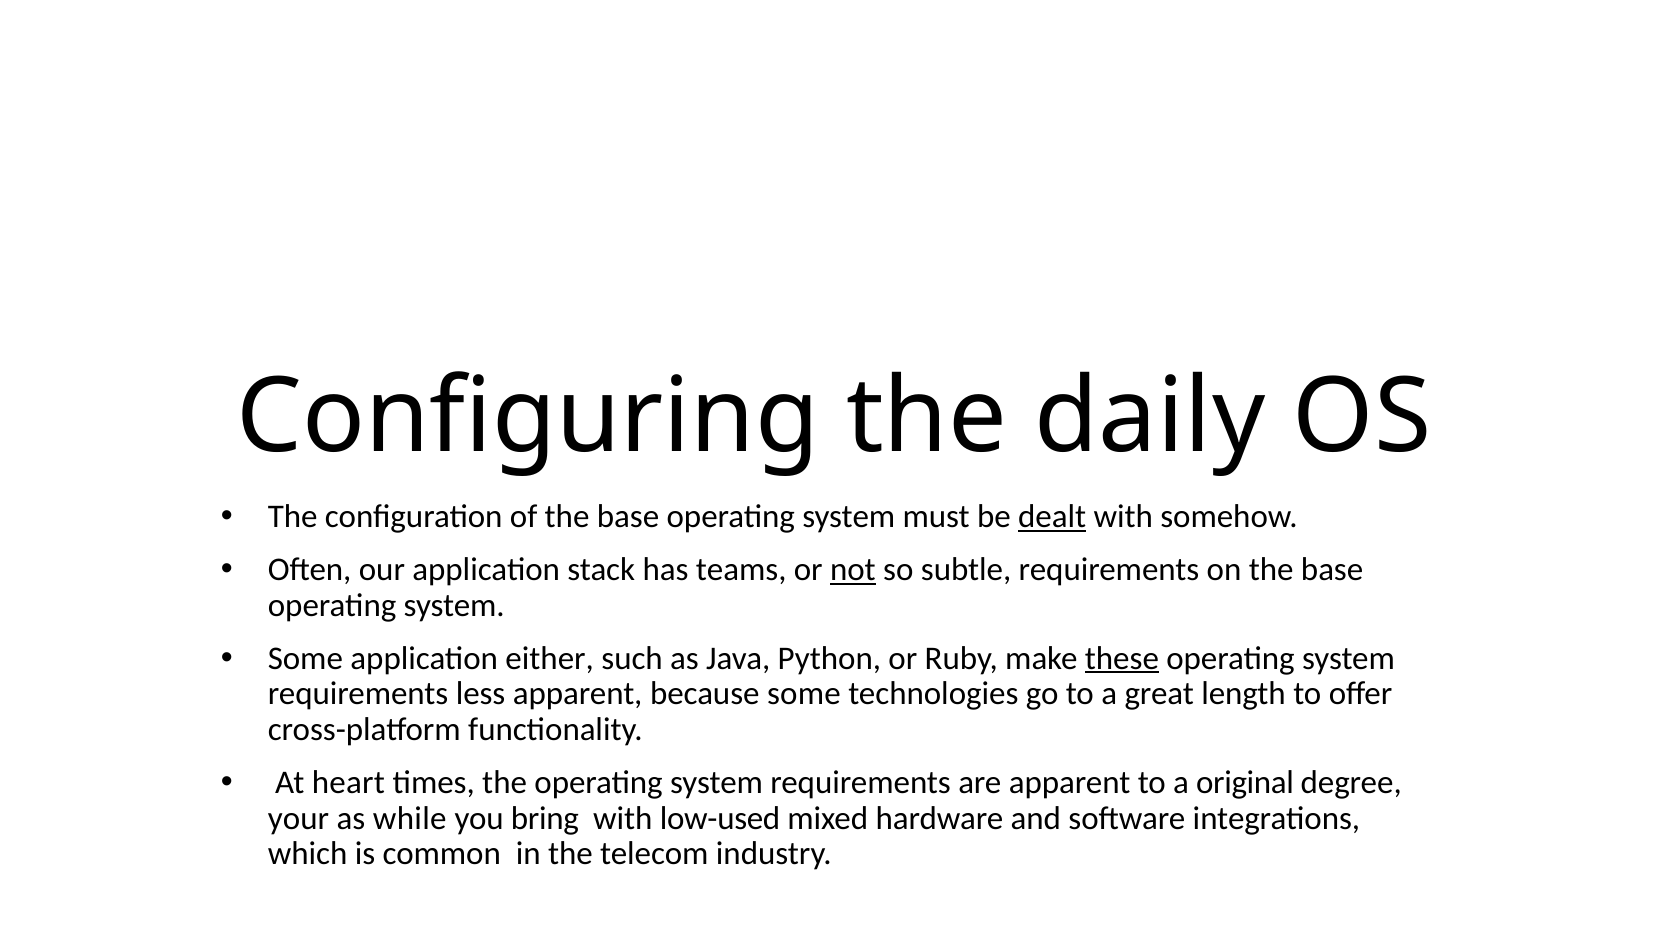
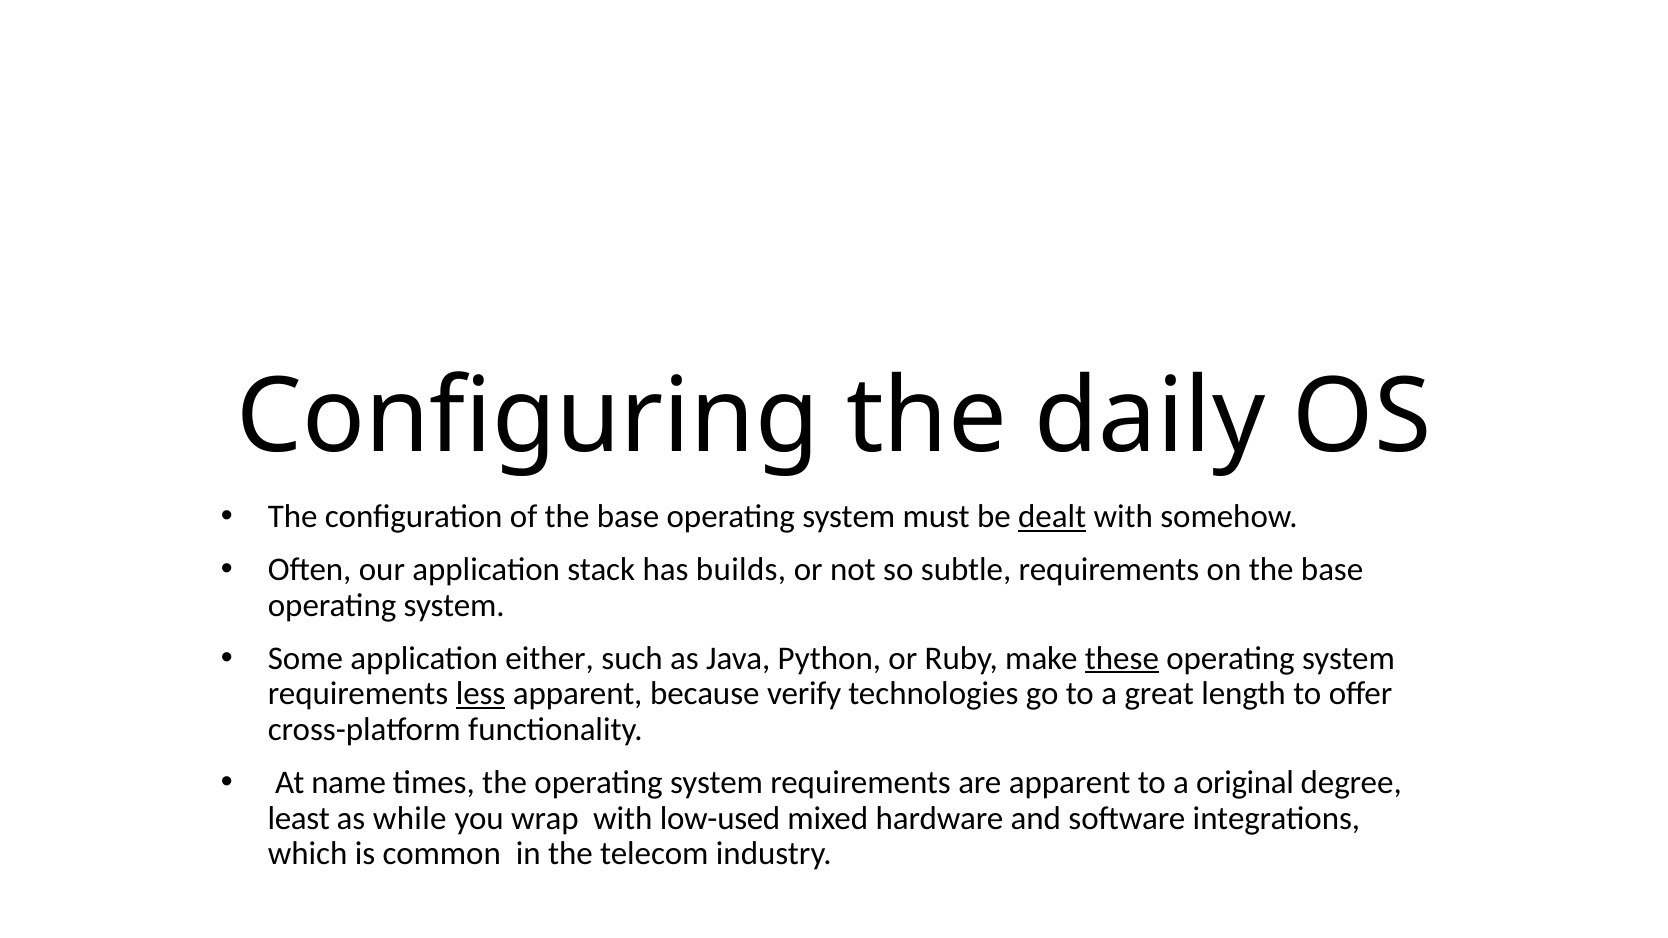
teams: teams -> builds
not underline: present -> none
less underline: none -> present
because some: some -> verify
heart: heart -> name
your: your -> least
bring: bring -> wrap
